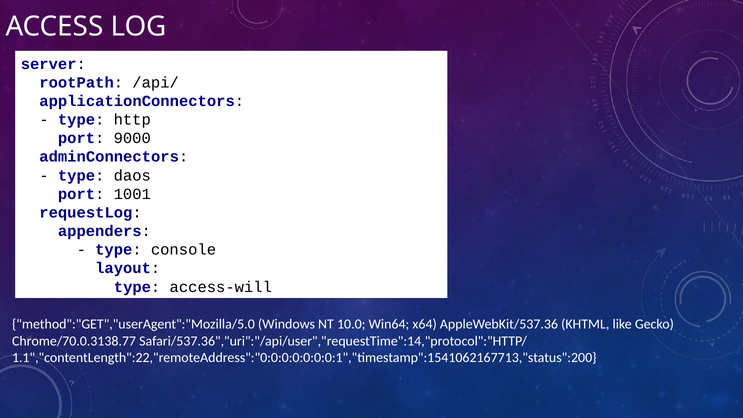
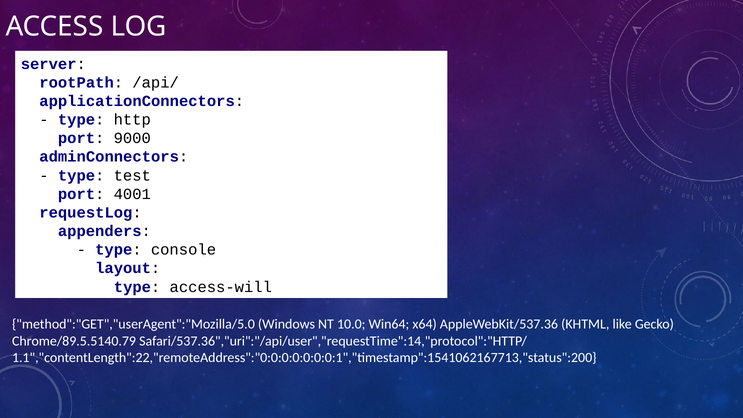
daos: daos -> test
1001: 1001 -> 4001
Chrome/70.0.3138.77: Chrome/70.0.3138.77 -> Chrome/89.5.5140.79
